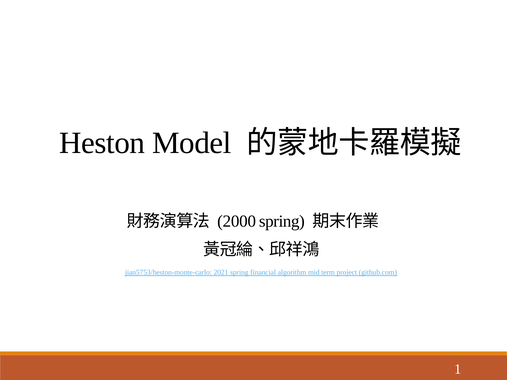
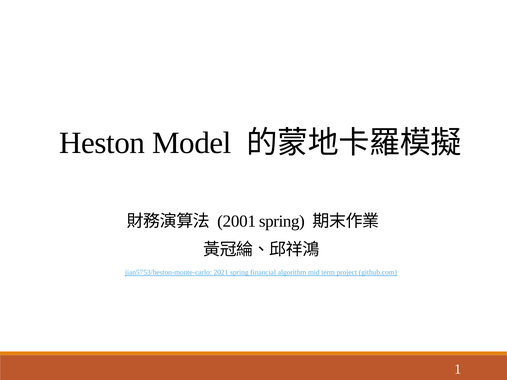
2000: 2000 -> 2001
